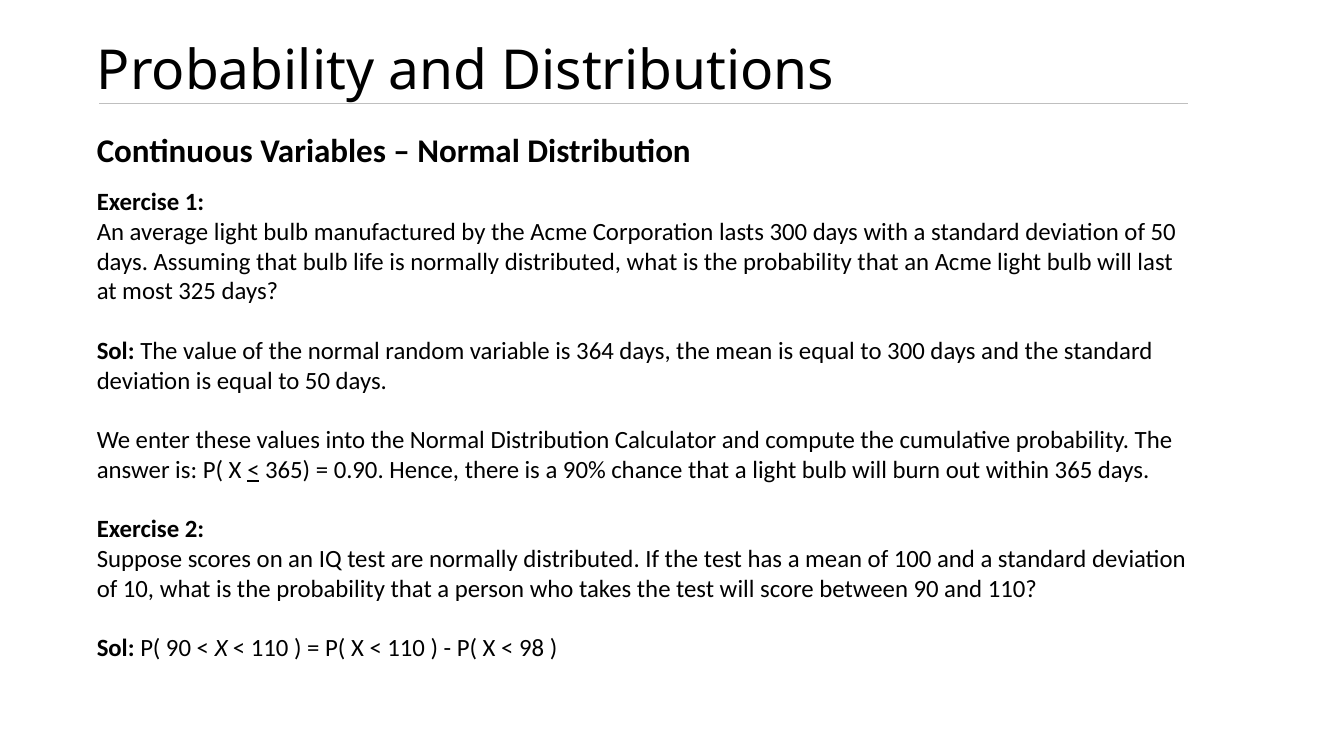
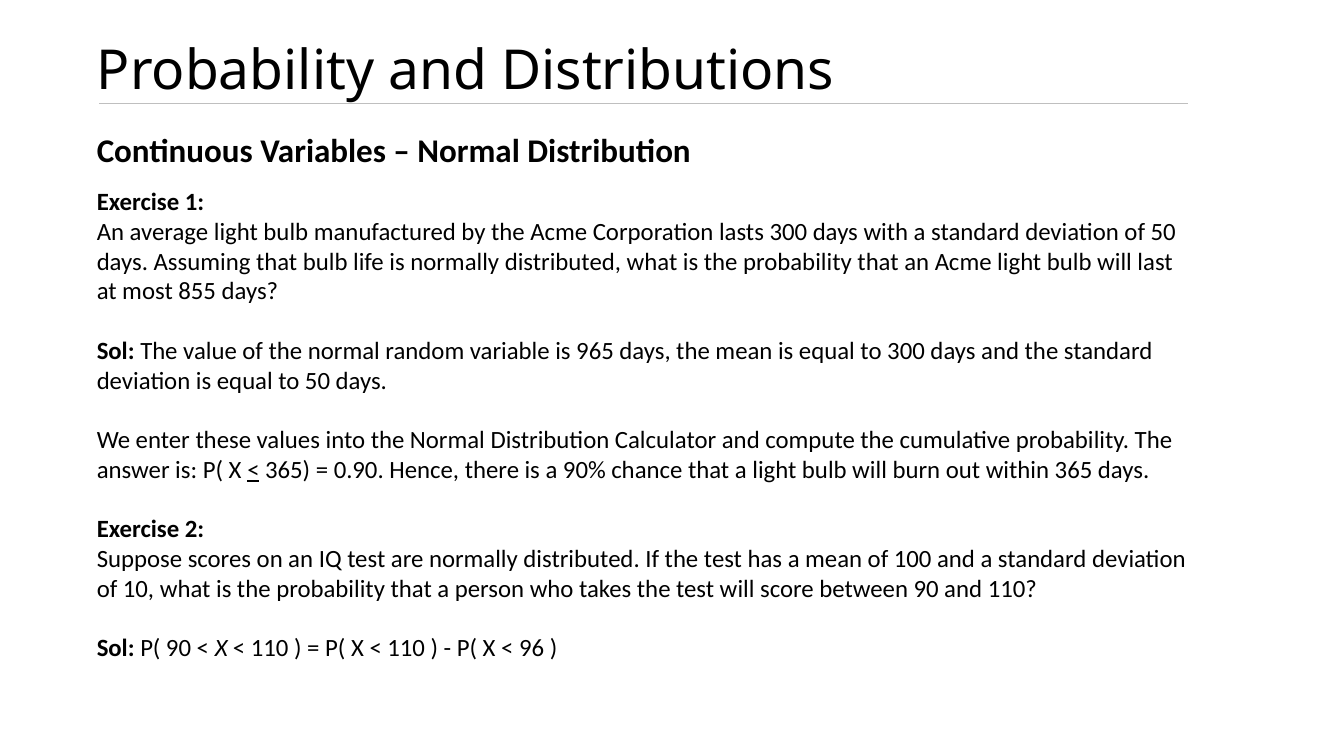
325: 325 -> 855
364: 364 -> 965
98: 98 -> 96
